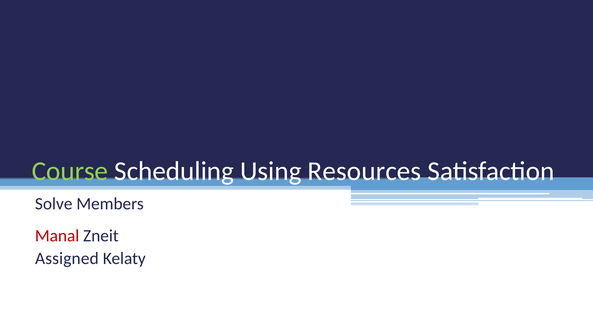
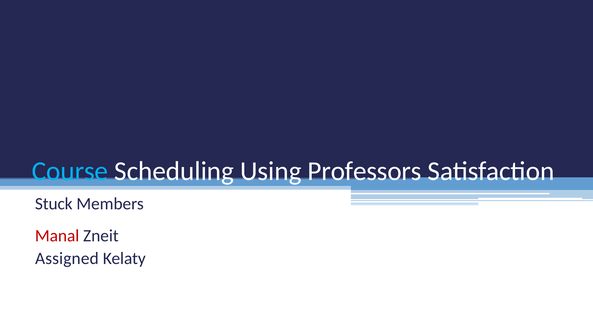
Course colour: light green -> light blue
Resources: Resources -> Professors
Solve: Solve -> Stuck
